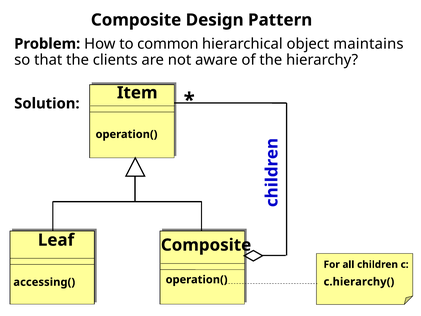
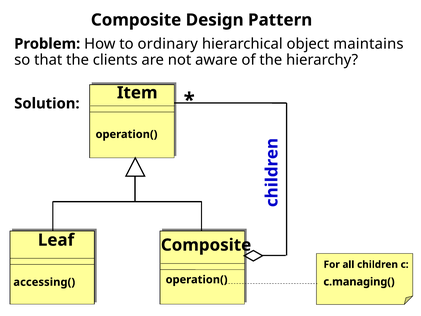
common: common -> ordinary
c.hierarchy(: c.hierarchy( -> c.managing(
